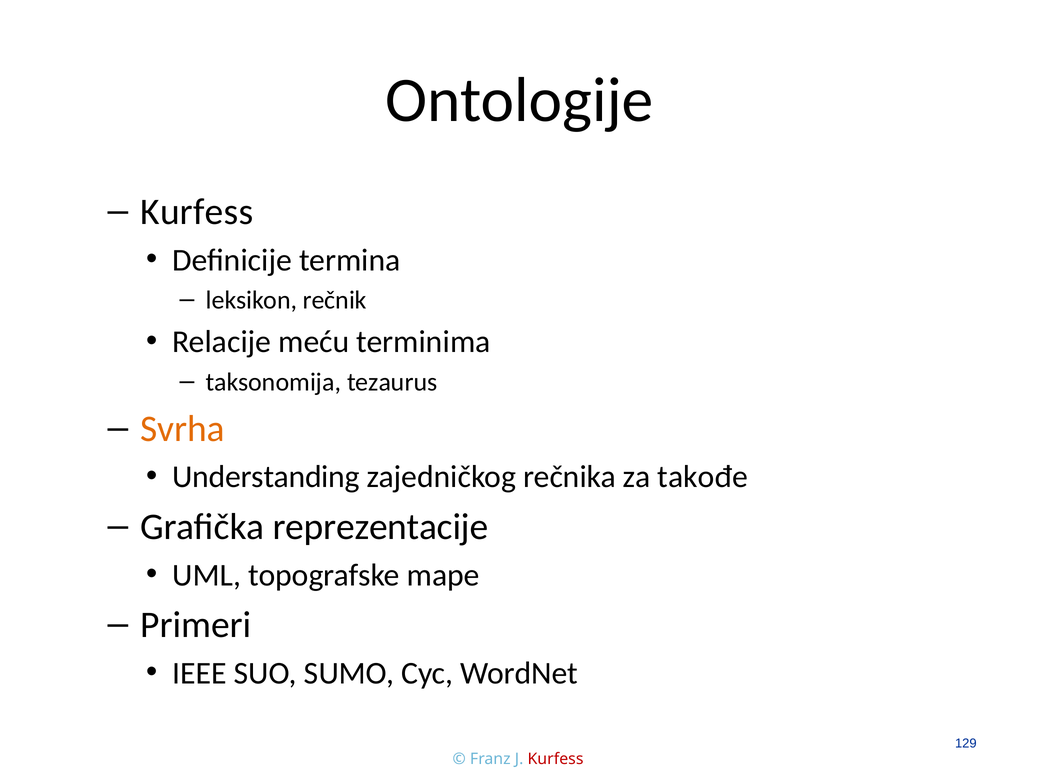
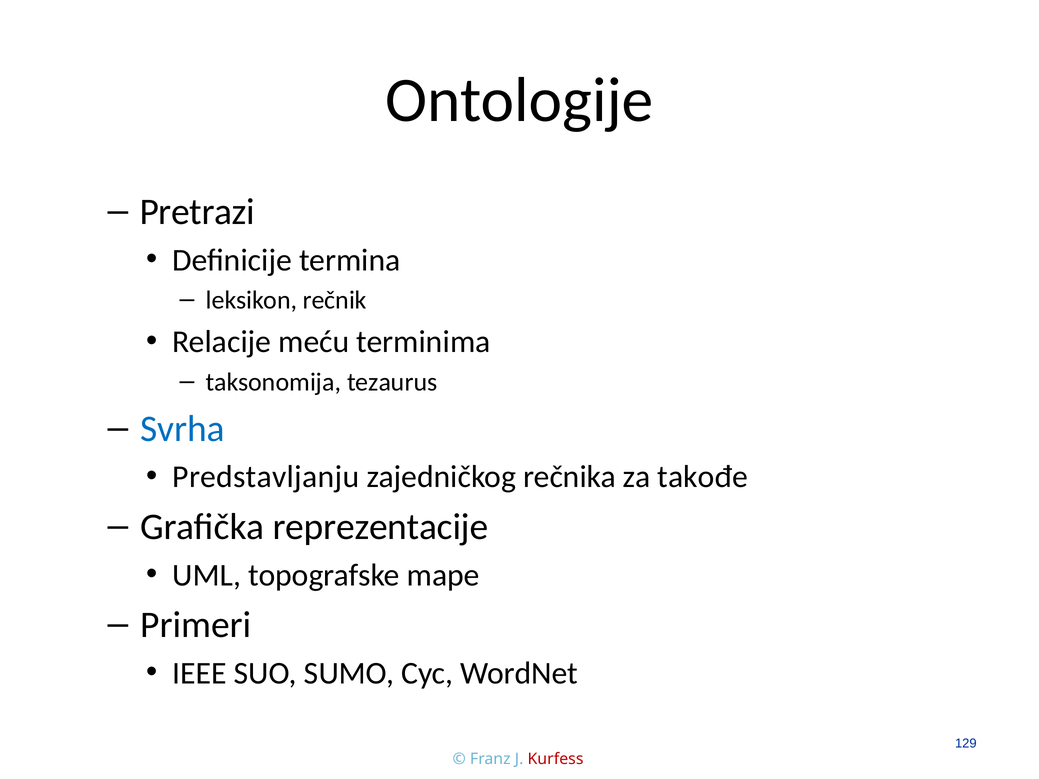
Kurfess at (197, 212): Kurfess -> Pretrazi
Svrha colour: orange -> blue
Understanding: Understanding -> Predstavljanju
